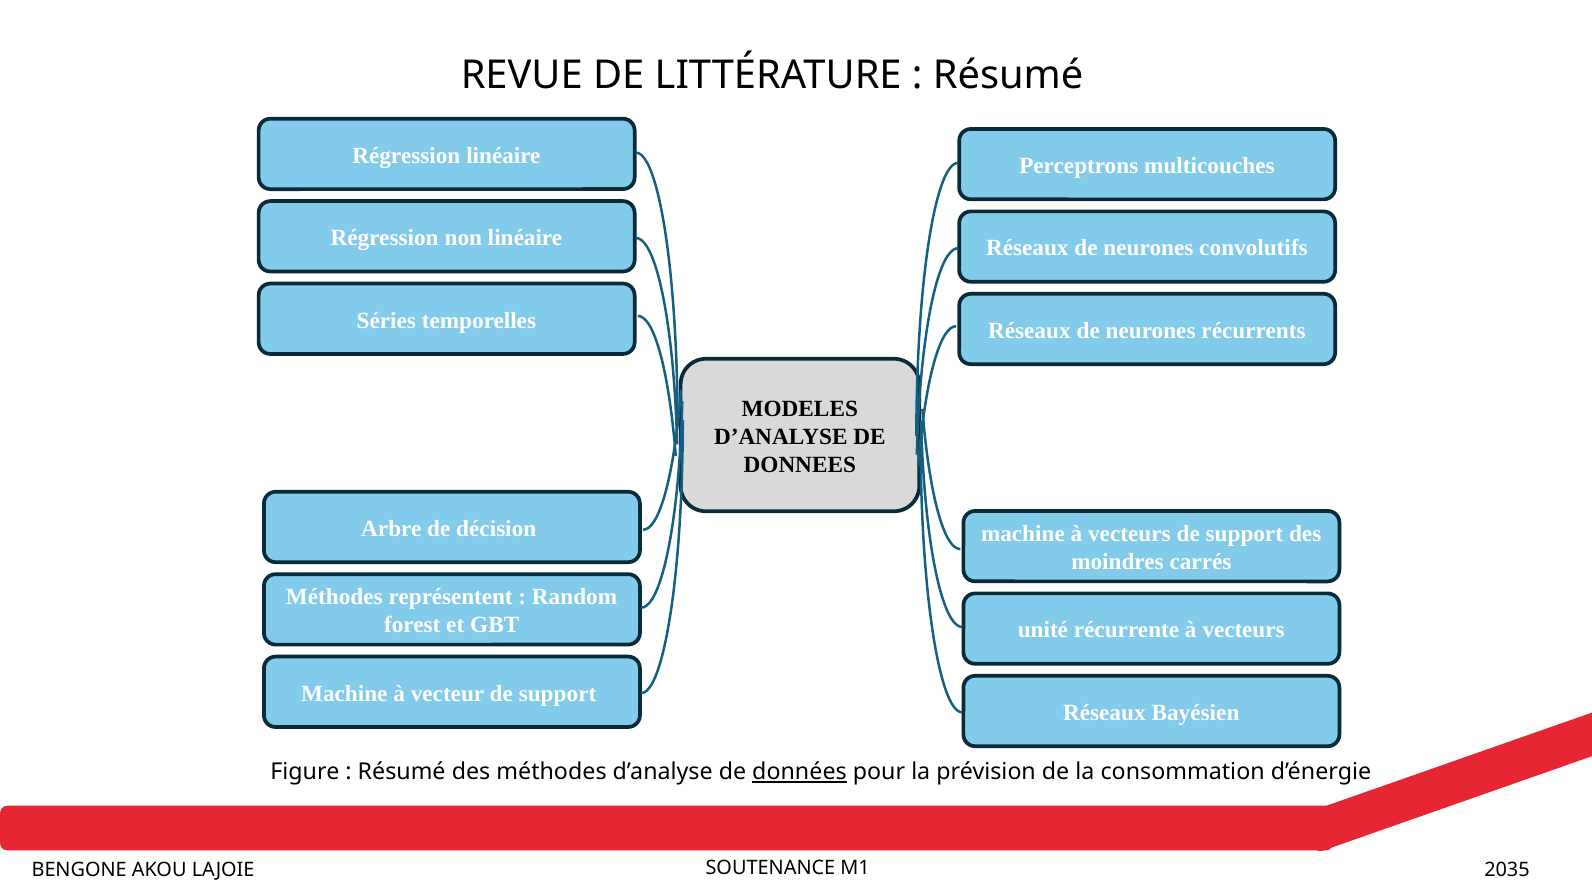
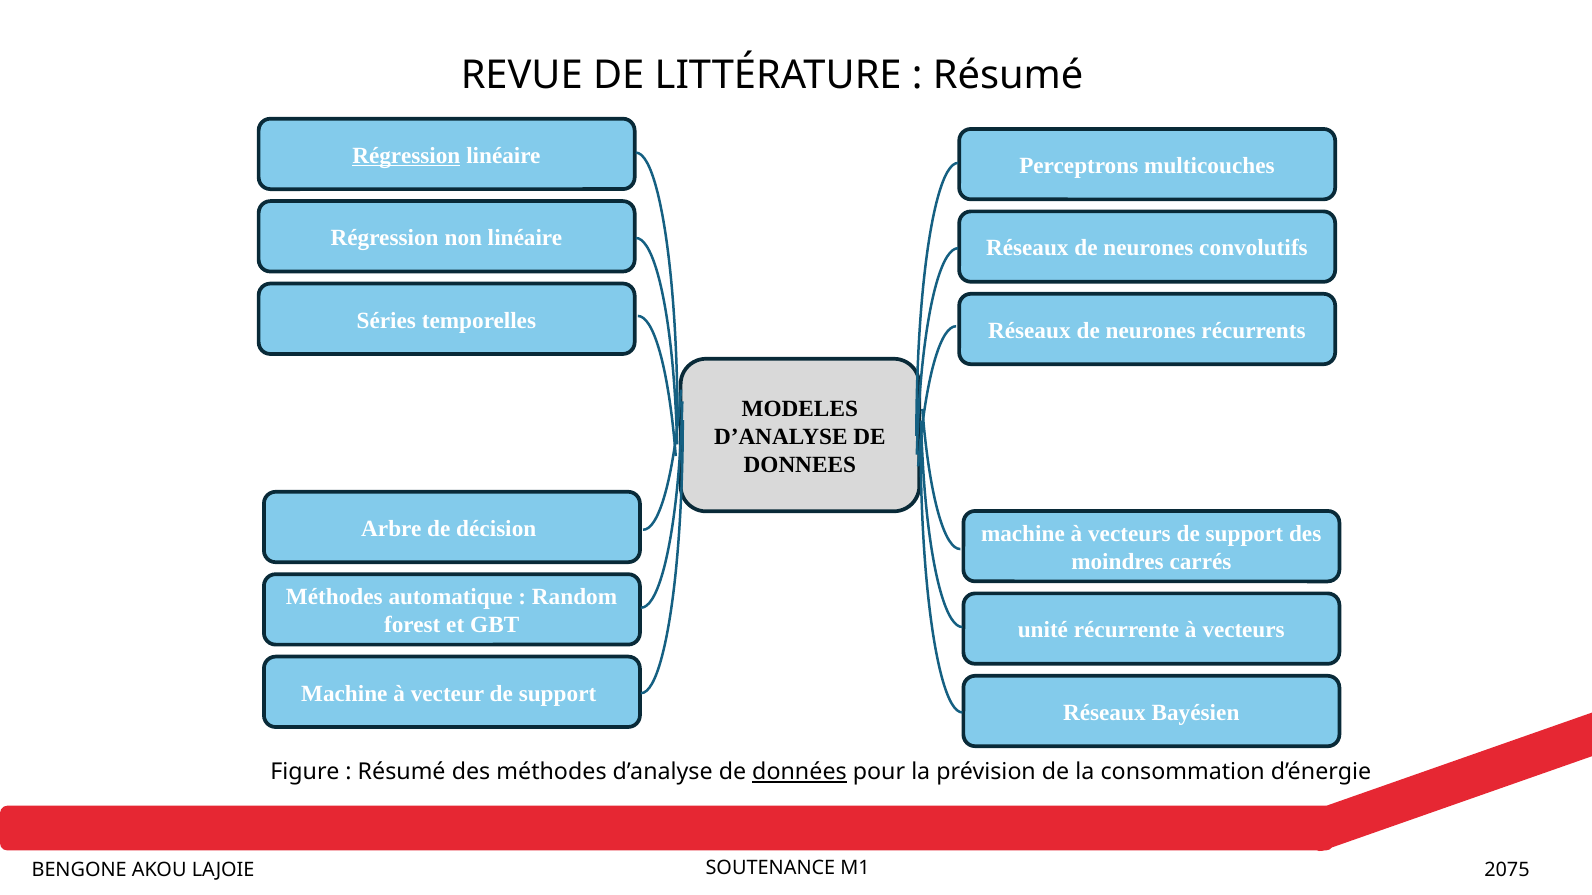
Régression at (406, 156) underline: none -> present
représentent: représentent -> automatique
2035: 2035 -> 2075
